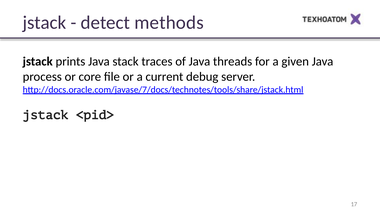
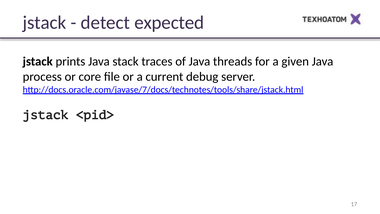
methods: methods -> expected
